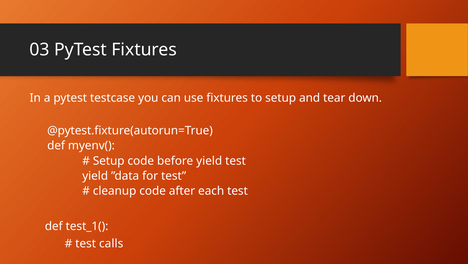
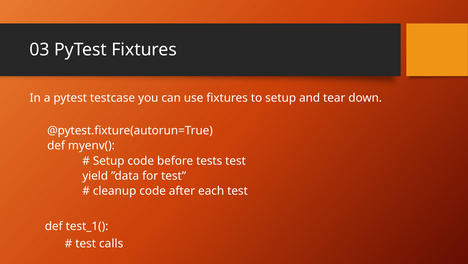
before yield: yield -> tests
